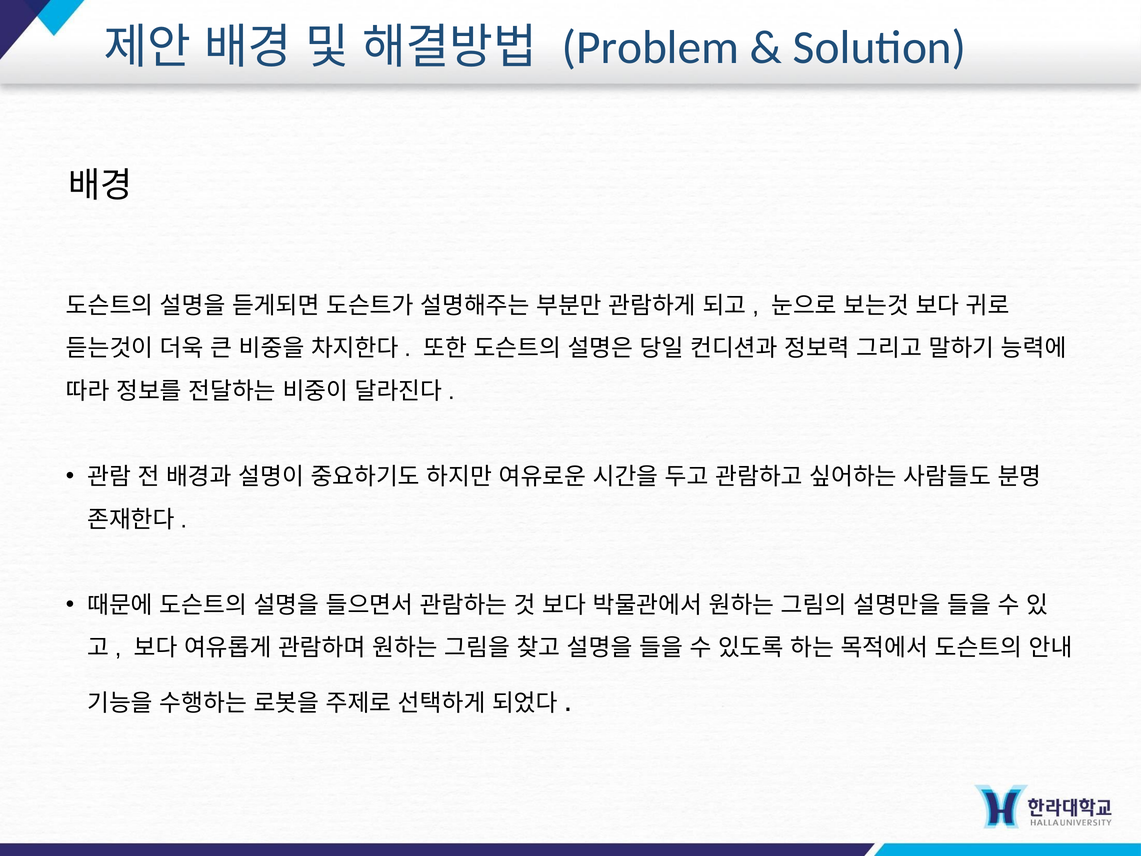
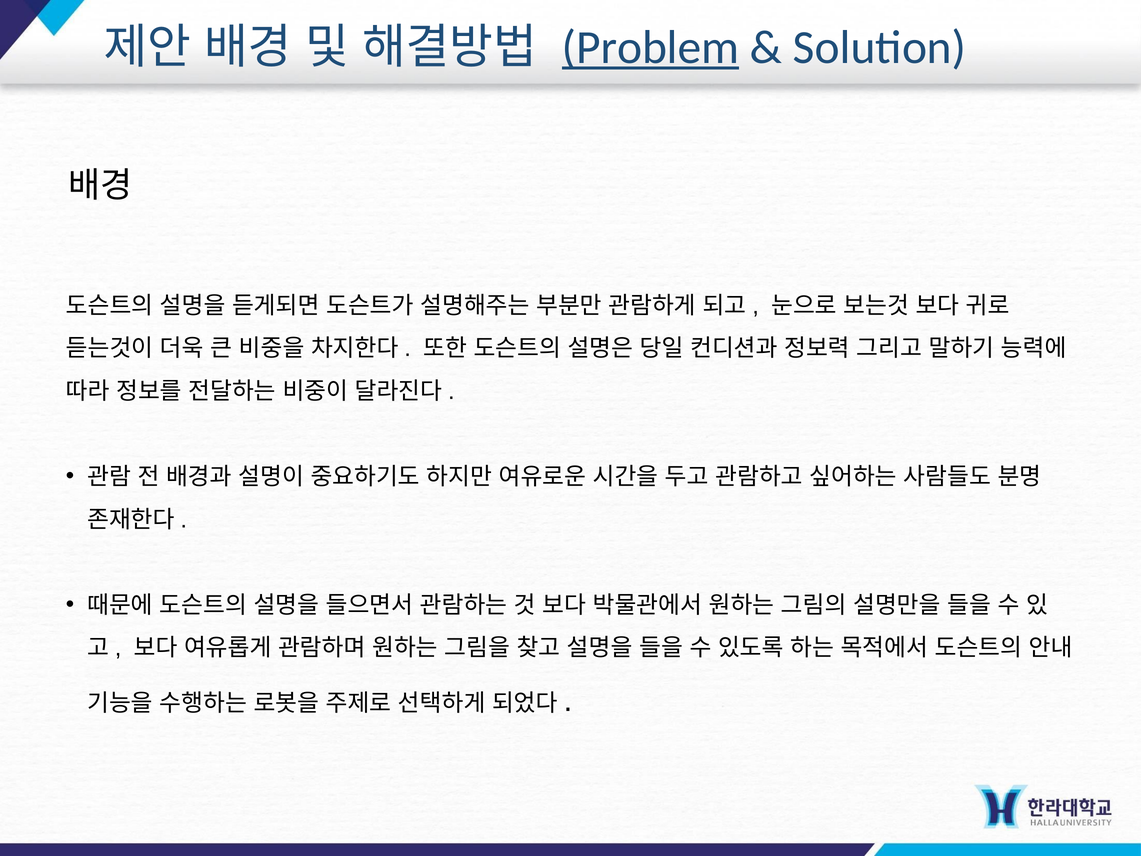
Problem underline: none -> present
